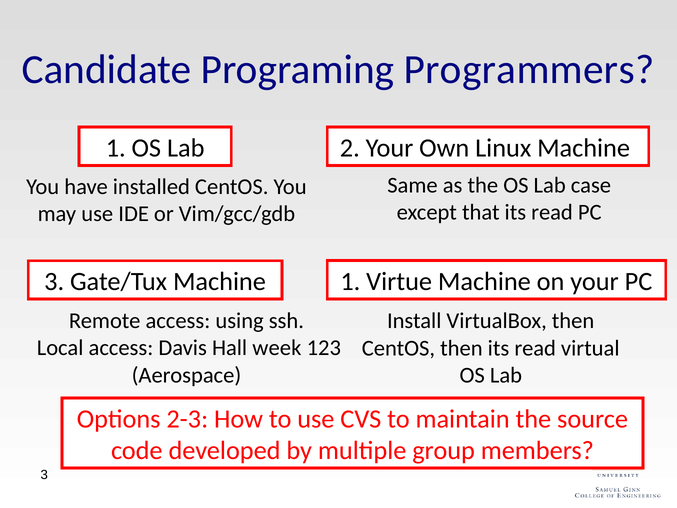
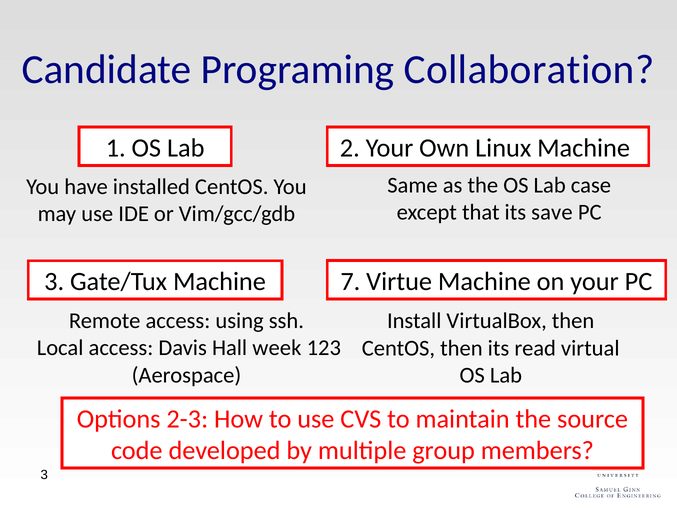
Programmers: Programmers -> Collaboration
that its read: read -> save
Gate/Tux Machine 1: 1 -> 7
